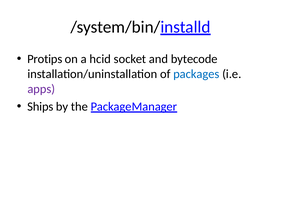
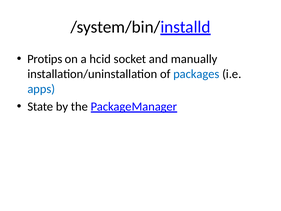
bytecode: bytecode -> manually
apps colour: purple -> blue
Ships: Ships -> State
